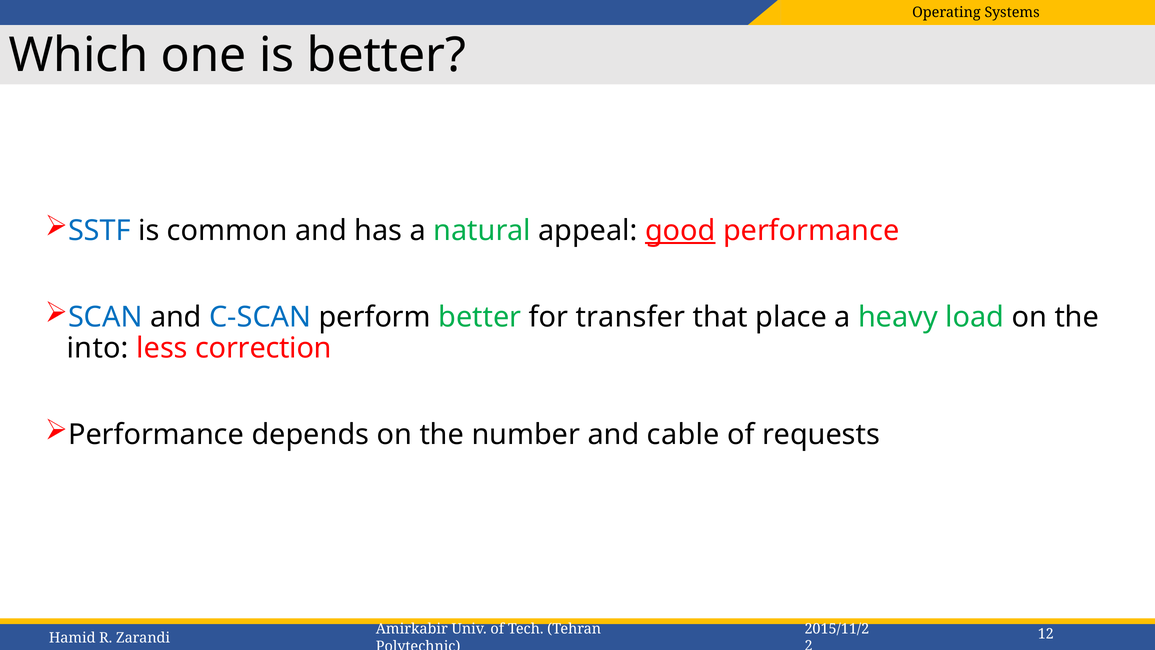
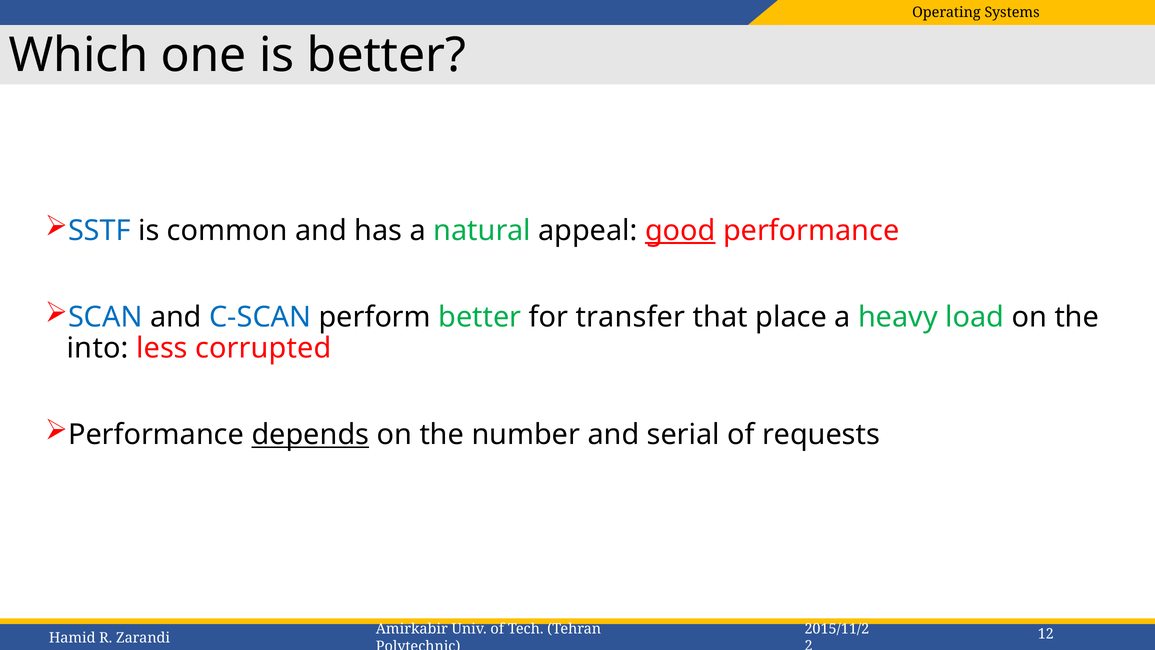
correction: correction -> corrupted
depends underline: none -> present
cable: cable -> serial
